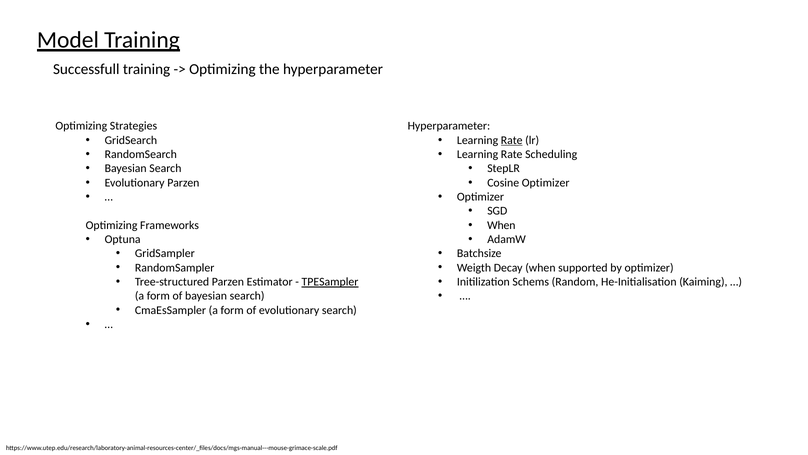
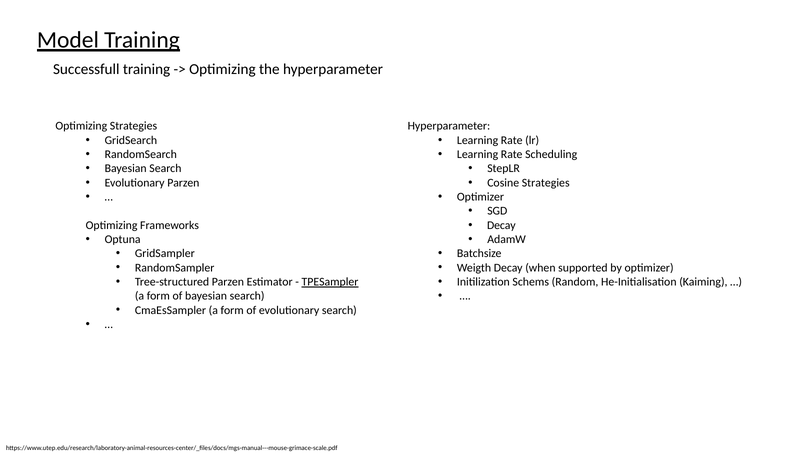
Rate at (512, 140) underline: present -> none
Cosine Optimizer: Optimizer -> Strategies
When at (501, 225): When -> Decay
